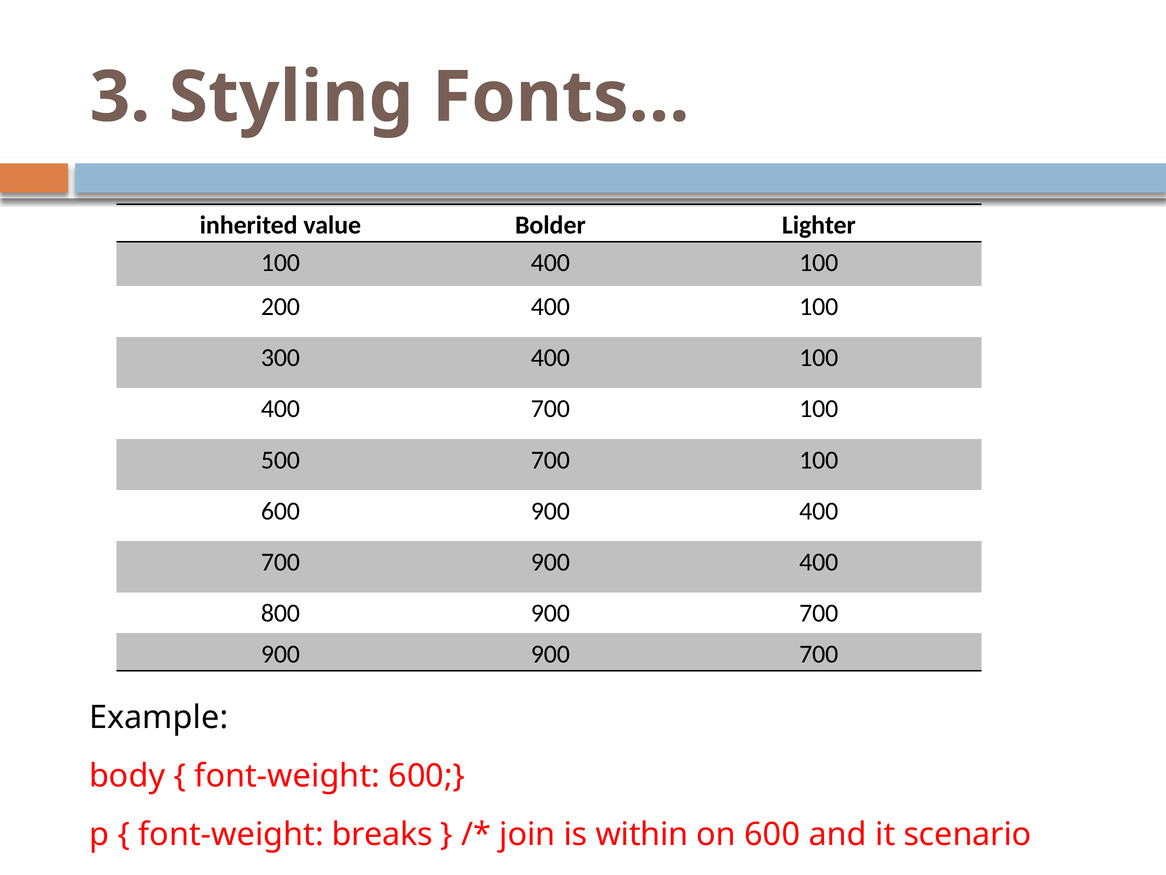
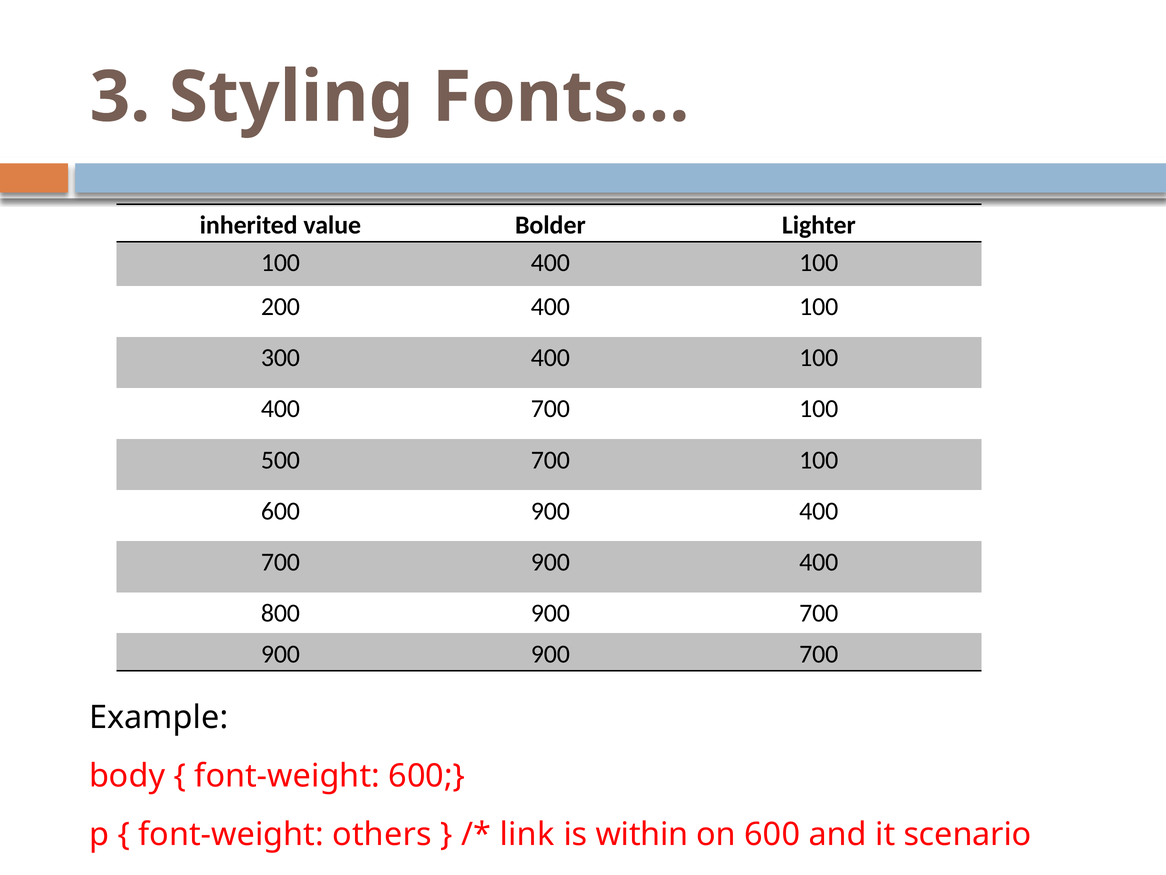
breaks: breaks -> others
join: join -> link
